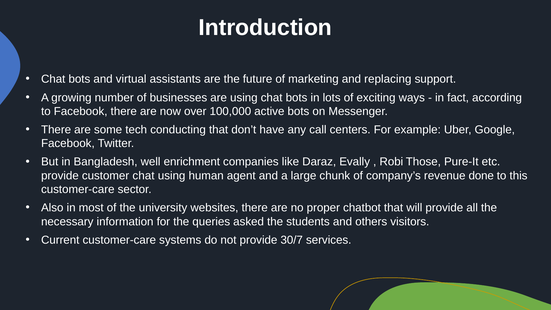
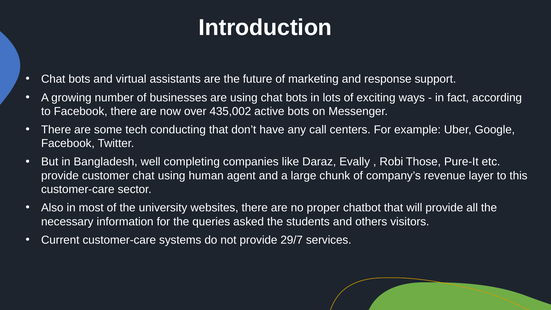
replacing: replacing -> response
100,000: 100,000 -> 435,002
enrichment: enrichment -> completing
done: done -> layer
30/7: 30/7 -> 29/7
